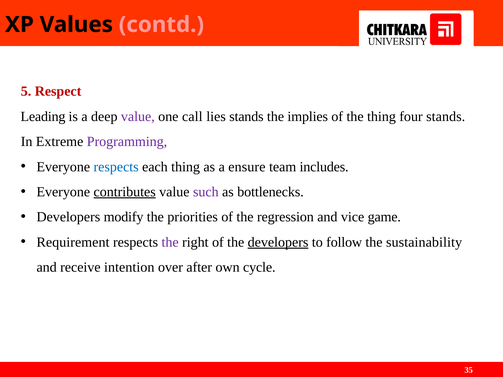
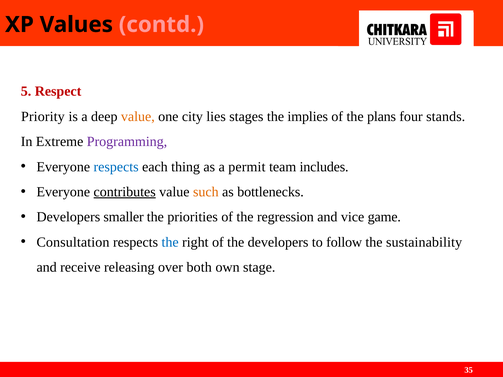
Leading: Leading -> Priority
value at (138, 117) colour: purple -> orange
call: call -> city
lies stands: stands -> stages
the thing: thing -> plans
ensure: ensure -> permit
such colour: purple -> orange
modify: modify -> smaller
Requirement: Requirement -> Consultation
the at (170, 242) colour: purple -> blue
developers at (278, 242) underline: present -> none
intention: intention -> releasing
after: after -> both
cycle: cycle -> stage
